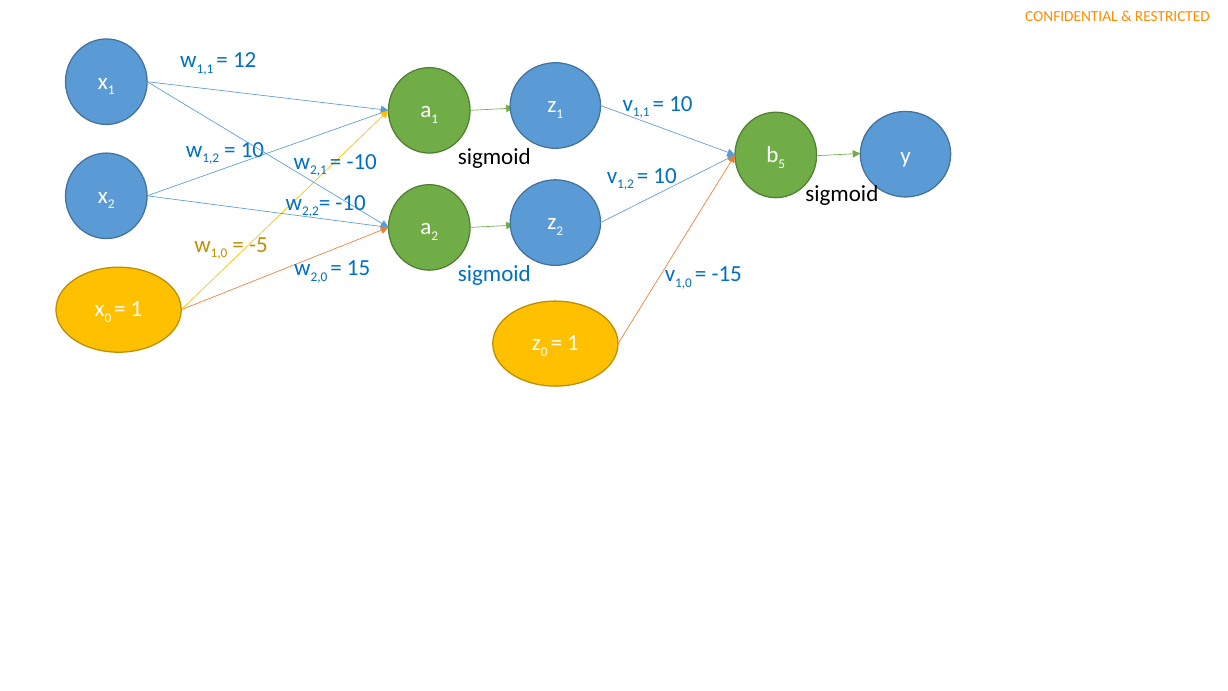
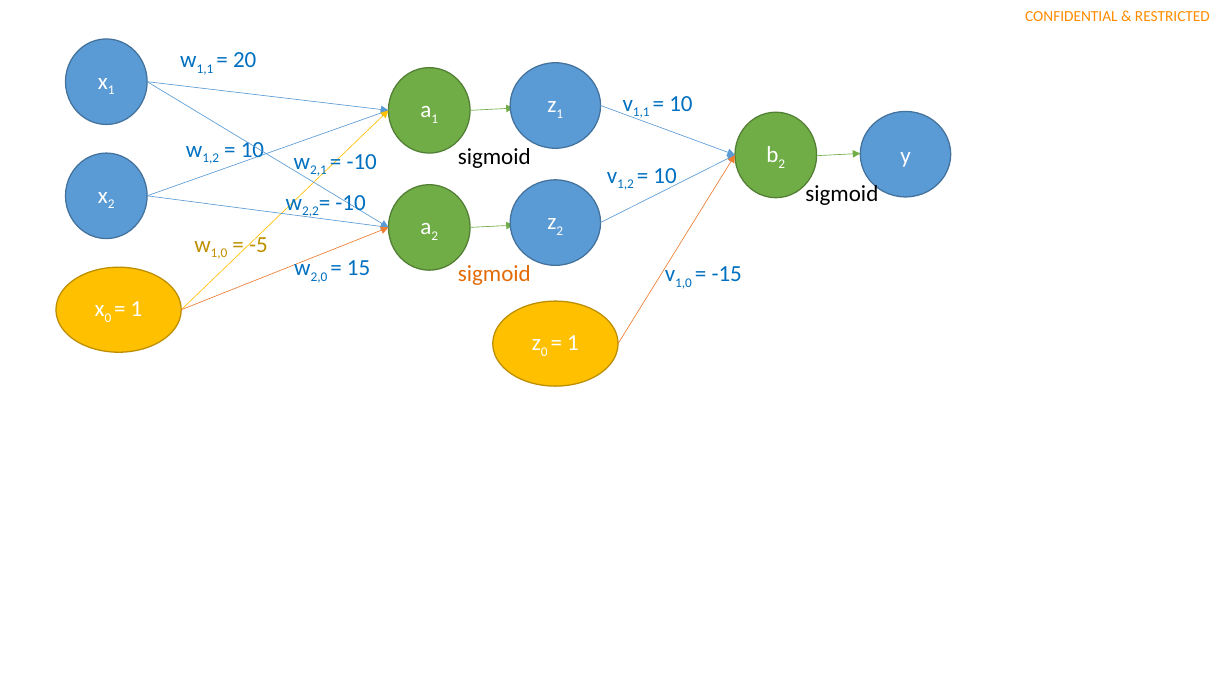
12: 12 -> 20
5 at (782, 164): 5 -> 2
sigmoid at (494, 274) colour: blue -> orange
